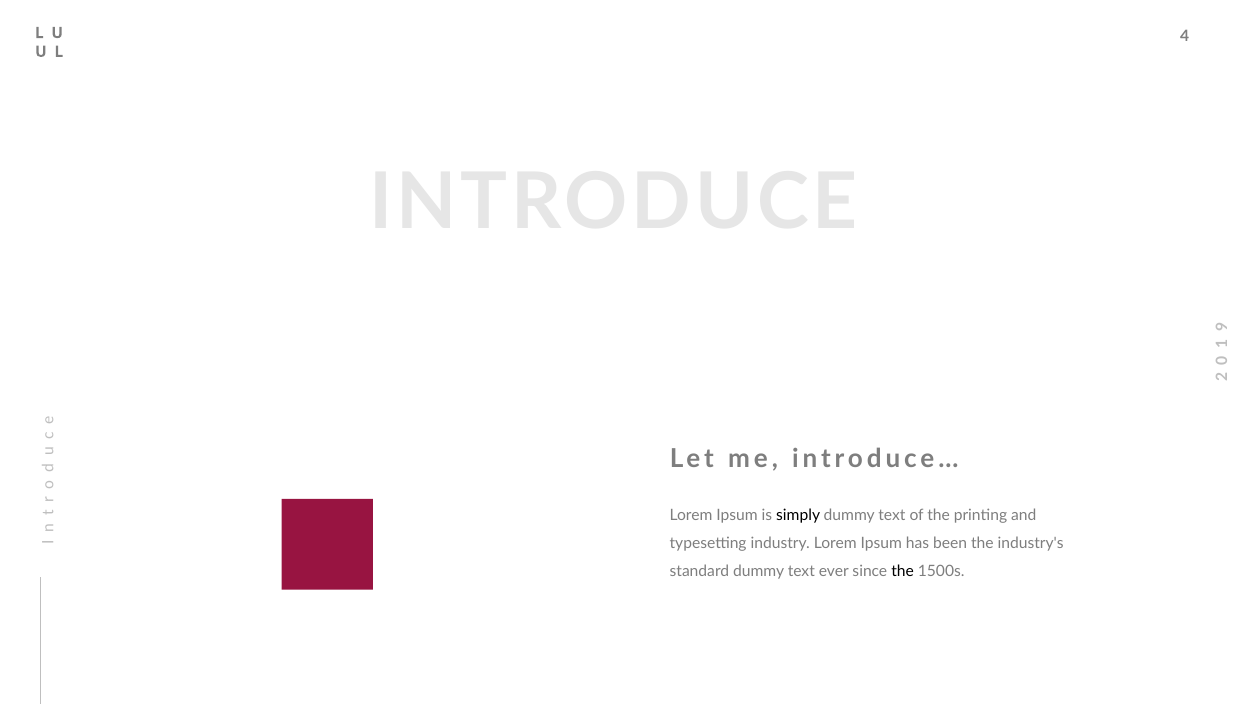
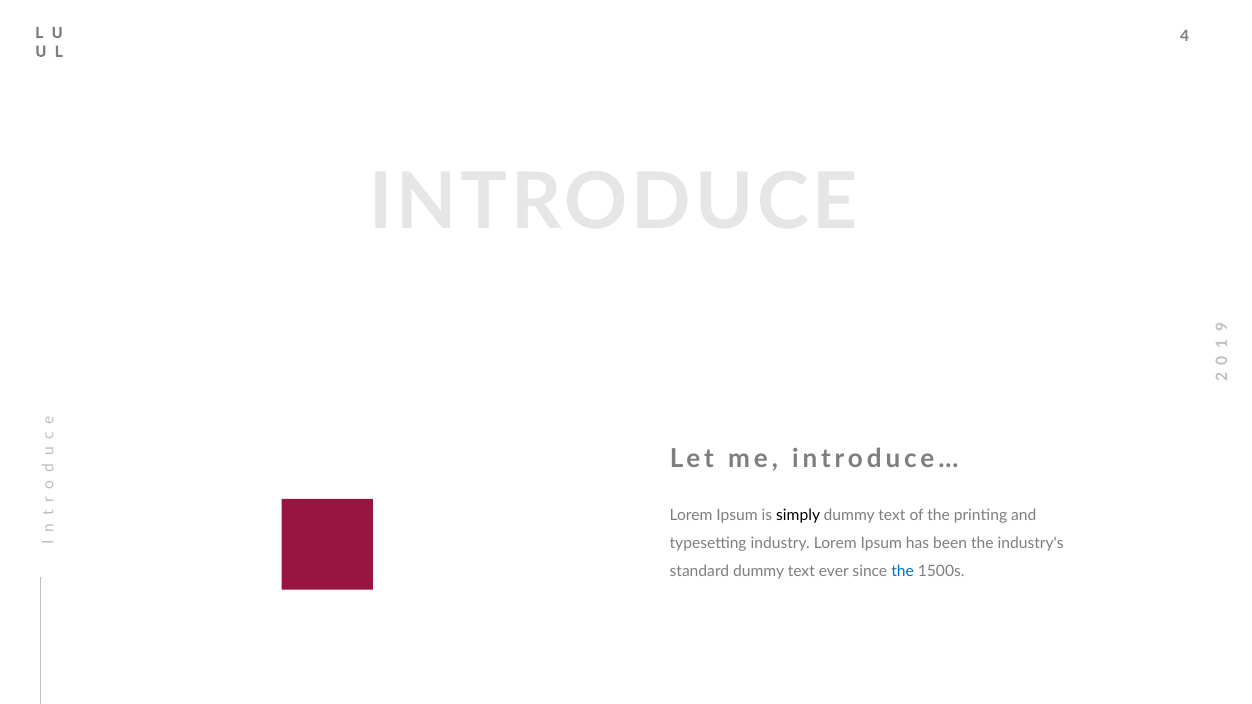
the at (903, 571) colour: black -> blue
